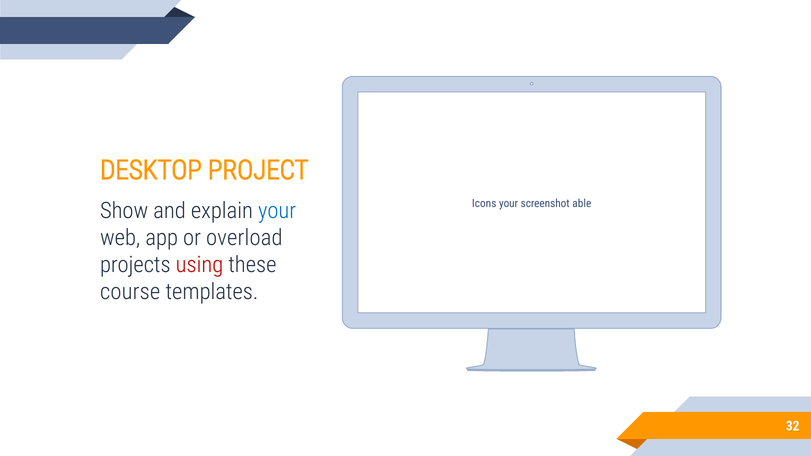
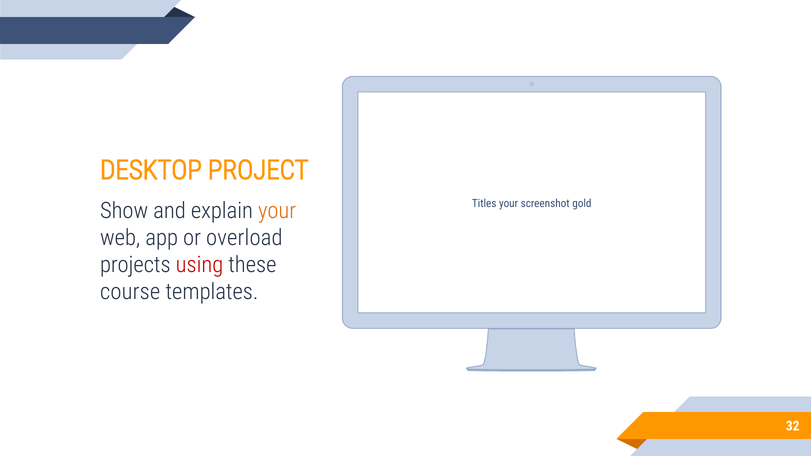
Icons: Icons -> Titles
able: able -> gold
your at (277, 211) colour: blue -> orange
